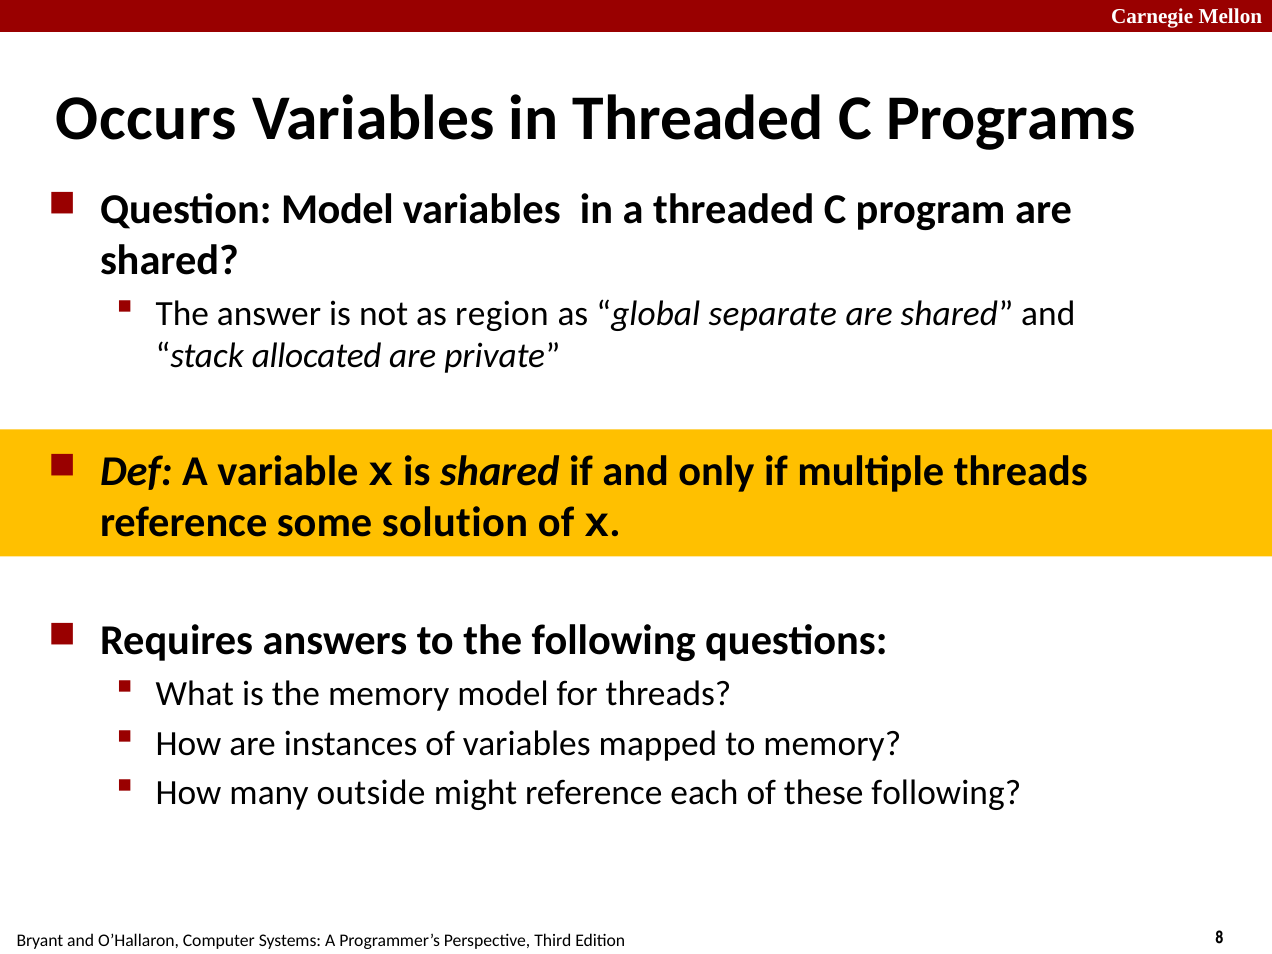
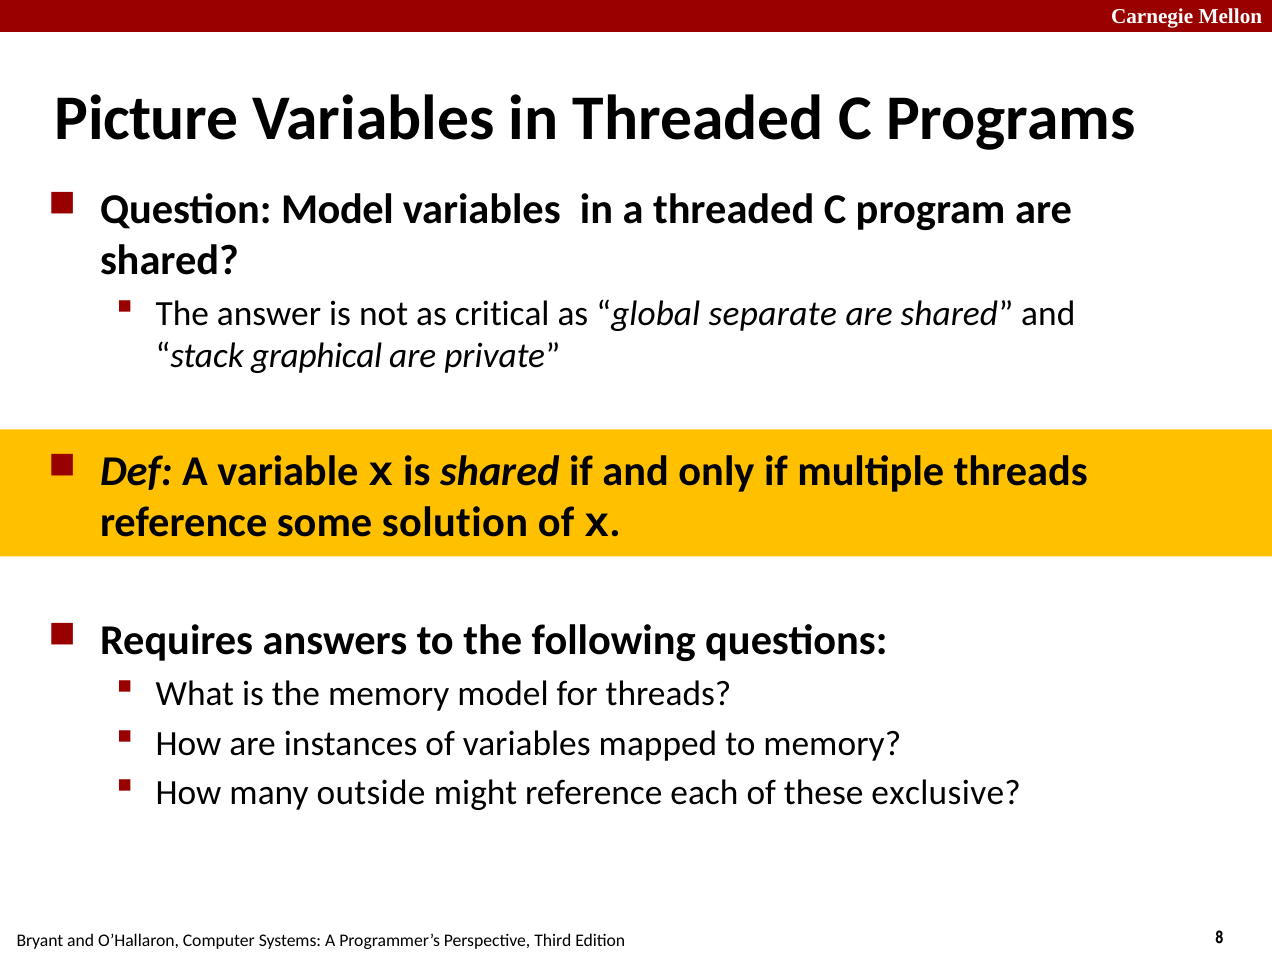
Occurs: Occurs -> Picture
region: region -> critical
allocated: allocated -> graphical
these following: following -> exclusive
